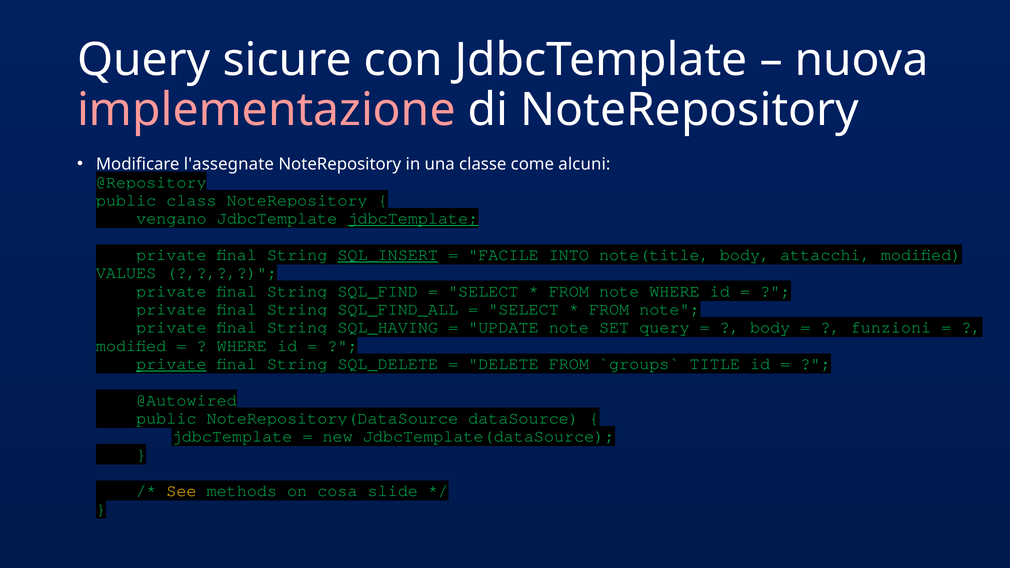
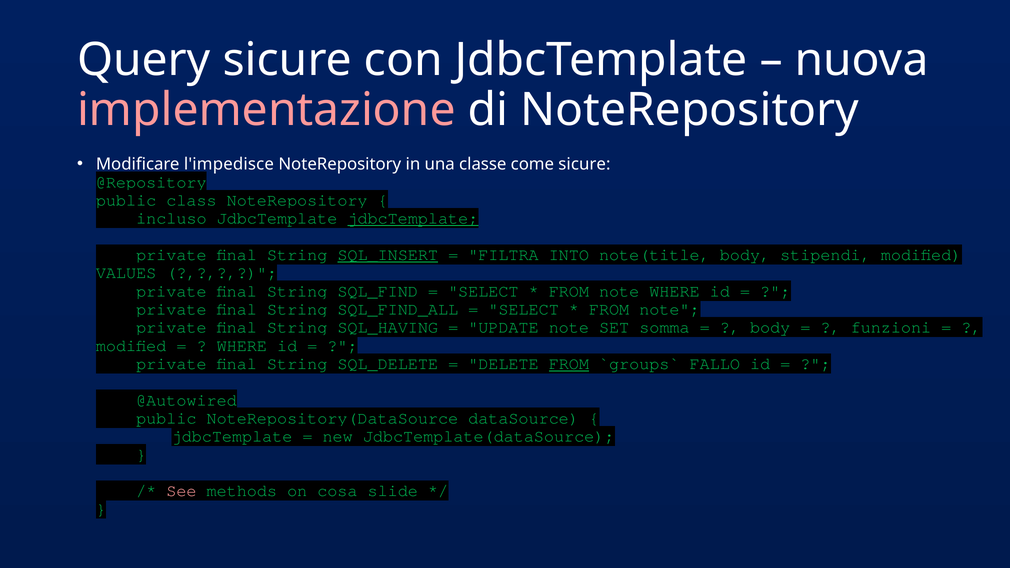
l'assegnate: l'assegnate -> l'impedisce
come alcuni: alcuni -> sicure
vengano: vengano -> incluso
FACILE: FACILE -> FILTRA
attacchi: attacchi -> stipendi
SET query: query -> somma
private at (171, 364) underline: present -> none
FROM at (569, 364) underline: none -> present
TITLE: TITLE -> FALLO
See colour: yellow -> pink
